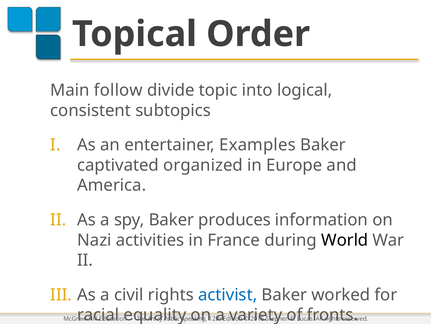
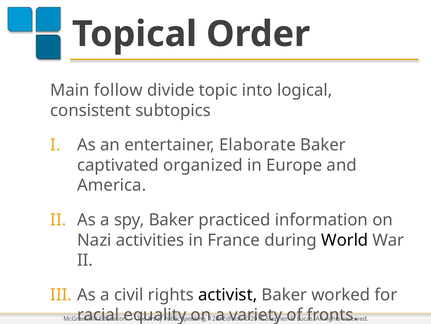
Examples: Examples -> Elaborate
produces: produces -> practiced
activist colour: blue -> black
